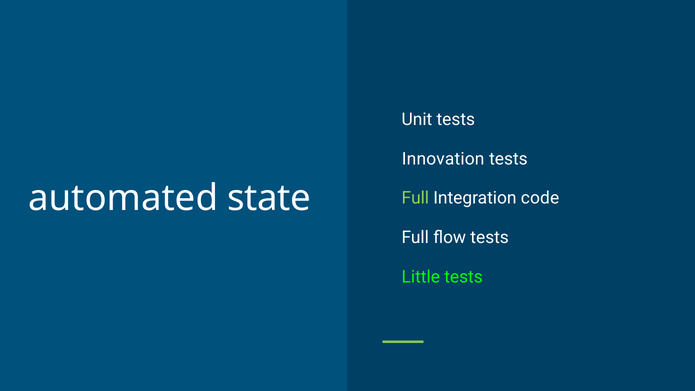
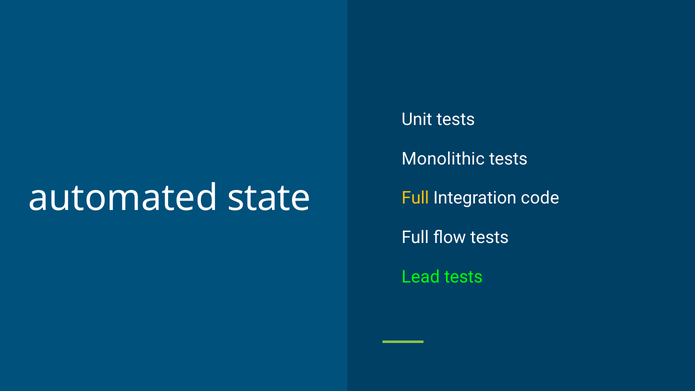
Innovation: Innovation -> Monolithic
Full at (415, 198) colour: light green -> yellow
Little: Little -> Lead
